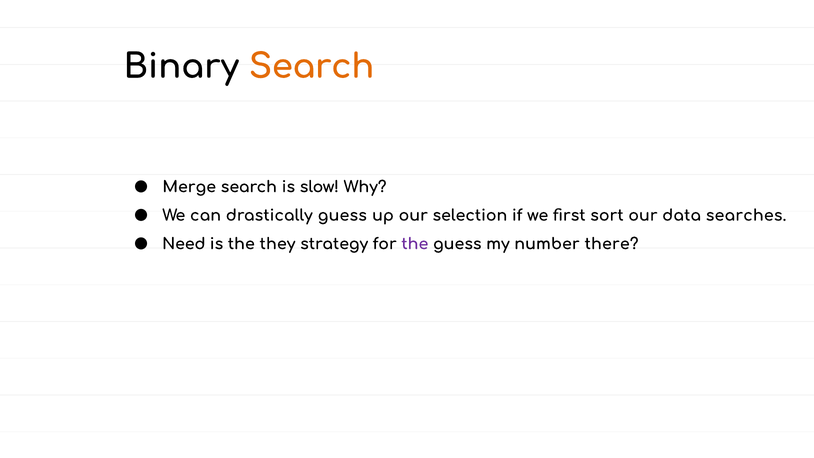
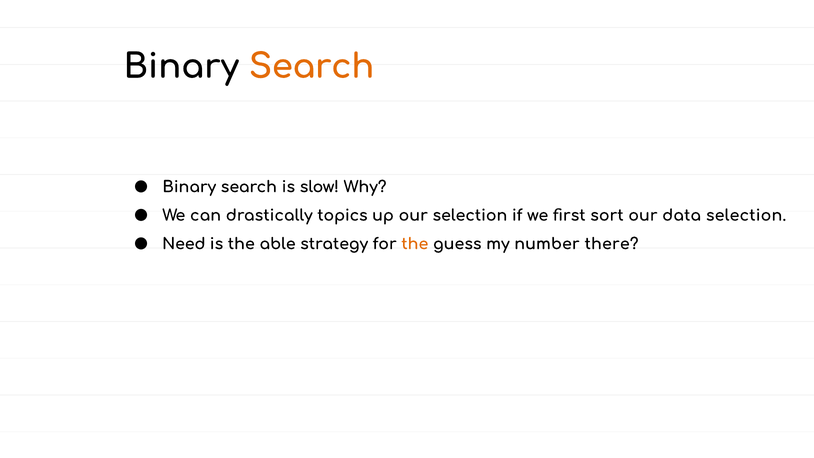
Merge at (189, 187): Merge -> Binary
drastically guess: guess -> topics
data searches: searches -> selection
they: they -> able
the at (415, 244) colour: purple -> orange
